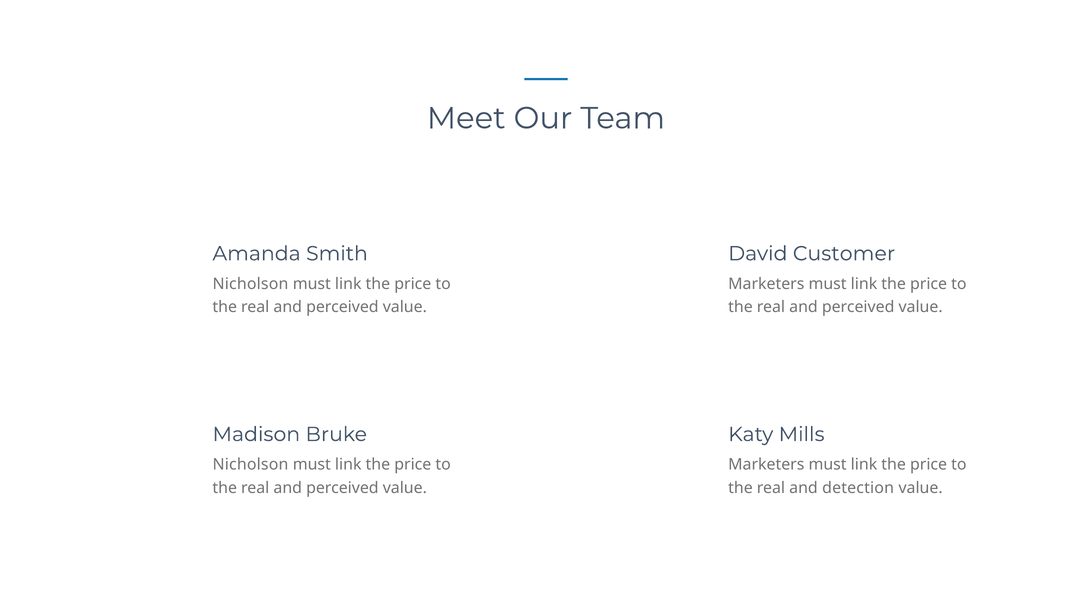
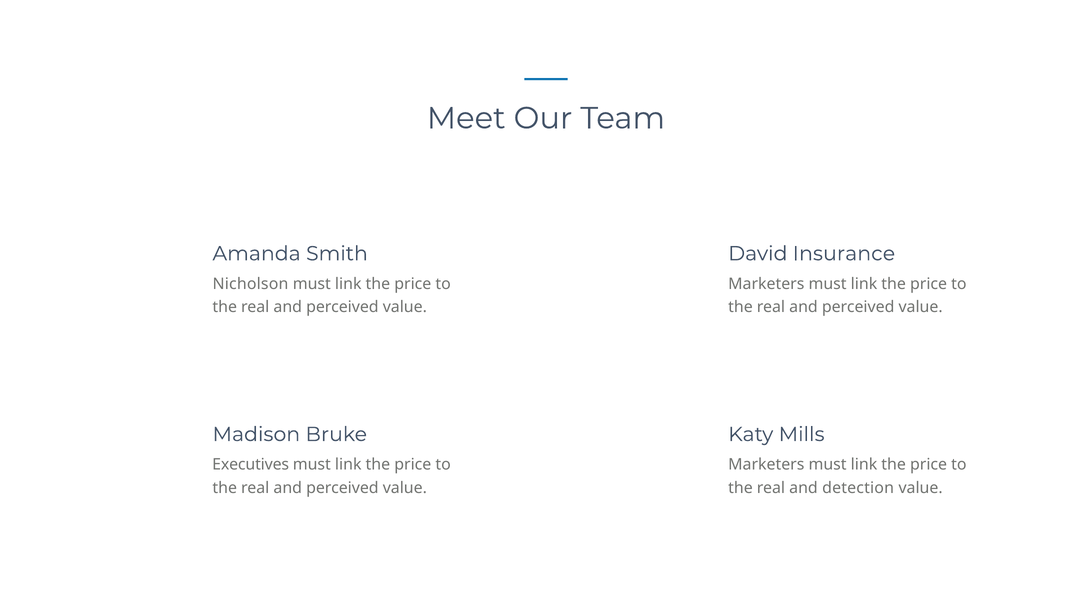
Customer: Customer -> Insurance
Nicholson at (250, 465): Nicholson -> Executives
